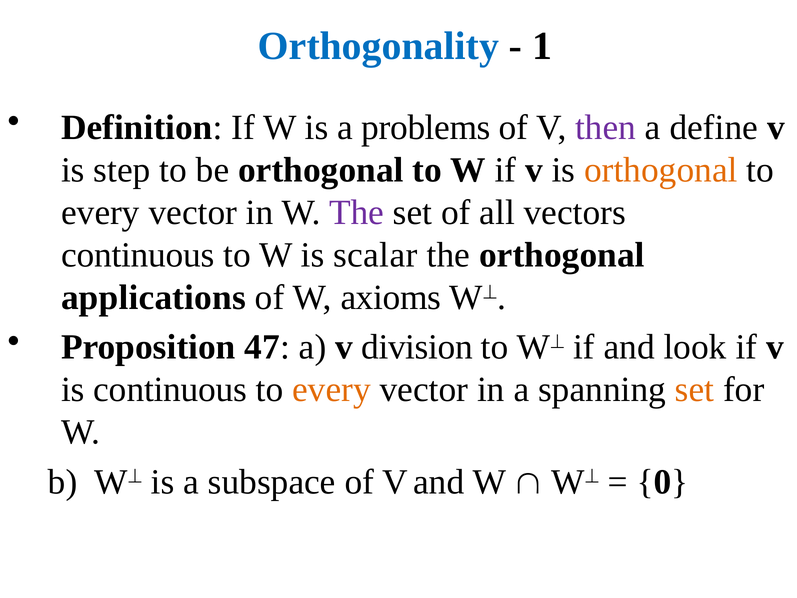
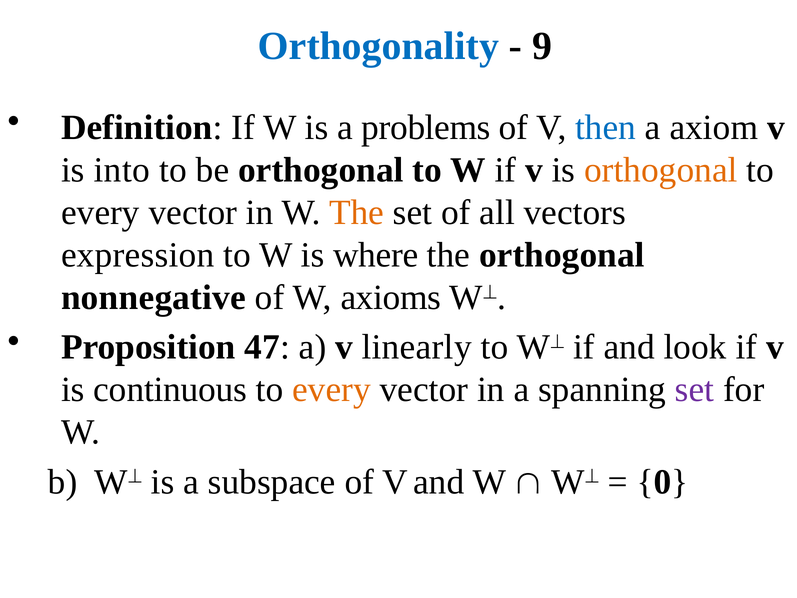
1: 1 -> 9
then colour: purple -> blue
define: define -> axiom
step: step -> into
The at (357, 212) colour: purple -> orange
continuous at (138, 255): continuous -> expression
scalar: scalar -> where
applications: applications -> nonnegative
division: division -> linearly
set at (695, 390) colour: orange -> purple
